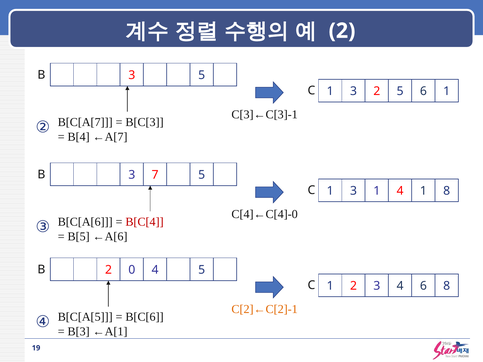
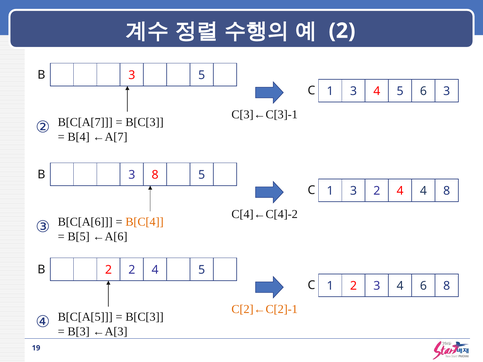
1 3 2: 2 -> 4
6 1: 1 -> 3
3 7: 7 -> 8
3 1: 1 -> 2
4 1: 1 -> 4
C[4]←C[4]-0: C[4]←C[4]-0 -> C[4]←C[4]-2
B[C[4 colour: red -> orange
2 0: 0 -> 2
B[C[6 at (145, 317): B[C[6 -> B[C[3
←A[1: ←A[1 -> ←A[3
